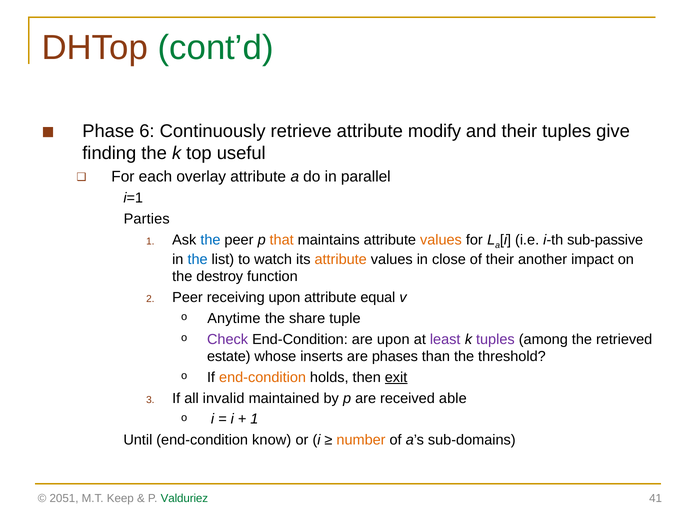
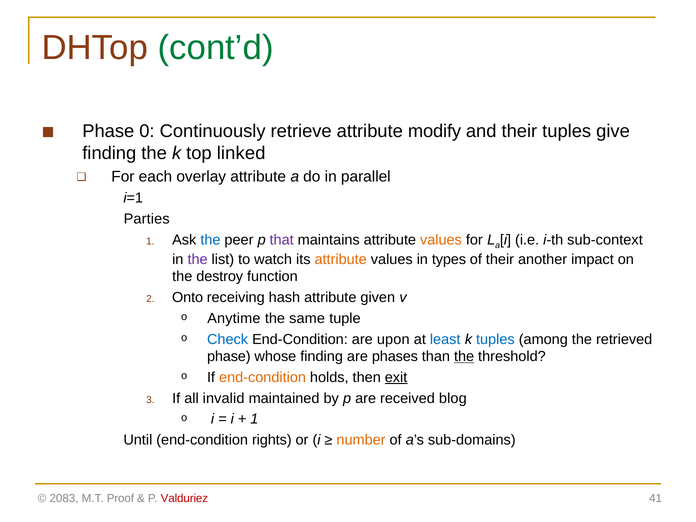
6: 6 -> 0
useful: useful -> linked
that colour: orange -> purple
sub-passive: sub-passive -> sub-context
the at (198, 260) colour: blue -> purple
close: close -> types
2 Peer: Peer -> Onto
receiving upon: upon -> hash
equal: equal -> given
share: share -> same
Check colour: purple -> blue
least colour: purple -> blue
tuples at (495, 339) colour: purple -> blue
estate at (229, 357): estate -> phase
whose inserts: inserts -> finding
the at (464, 357) underline: none -> present
able: able -> blog
know: know -> rights
2051: 2051 -> 2083
Keep: Keep -> Proof
Valduriez colour: green -> red
